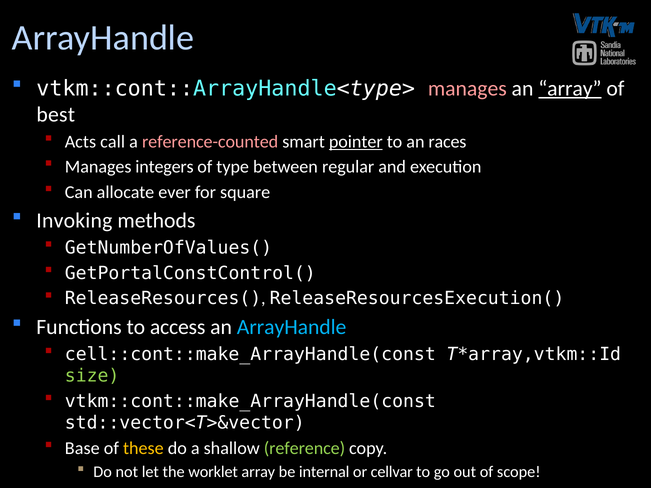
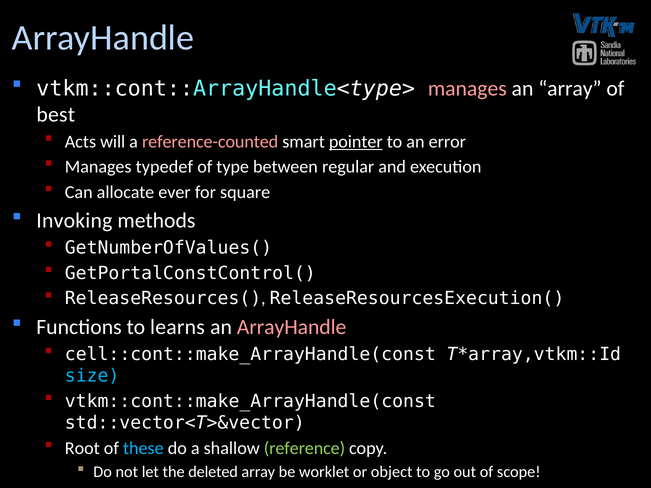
array at (570, 88) underline: present -> none
call: call -> will
races: races -> error
integers: integers -> typedef
access: access -> learns
ArrayHandle at (292, 327) colour: light blue -> pink
size colour: light green -> light blue
Base: Base -> Root
these colour: yellow -> light blue
worklet: worklet -> deleted
internal: internal -> worklet
cellvar: cellvar -> object
